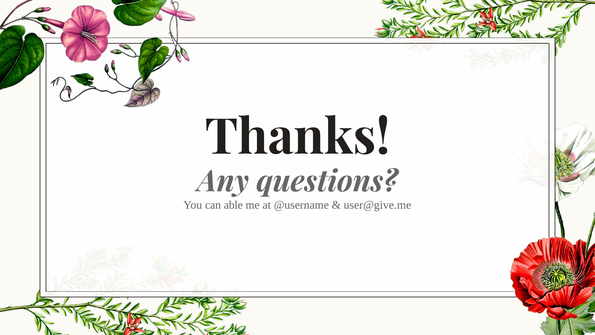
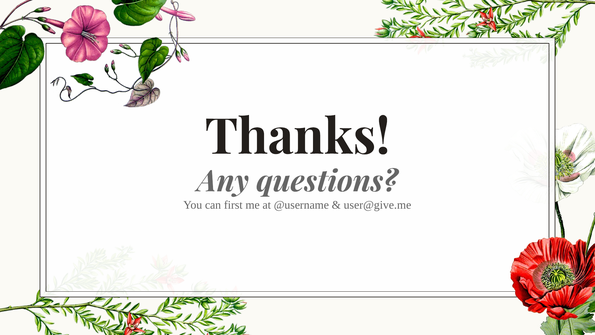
able: able -> first
